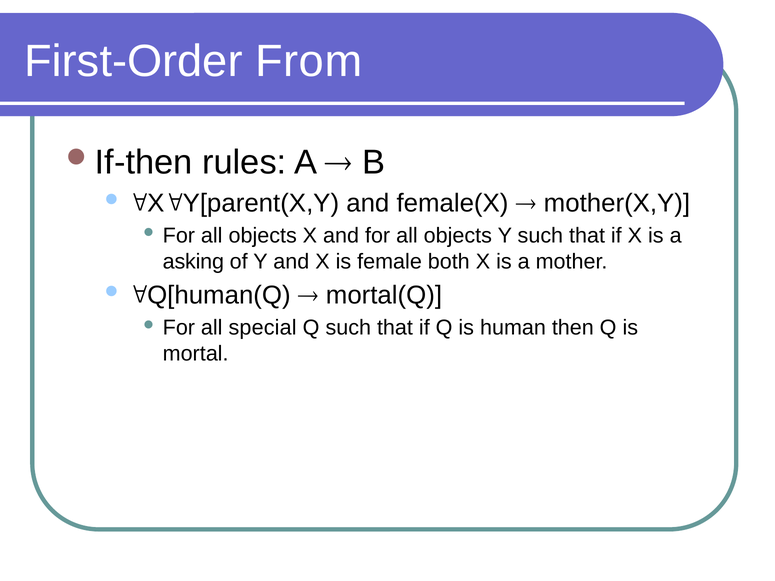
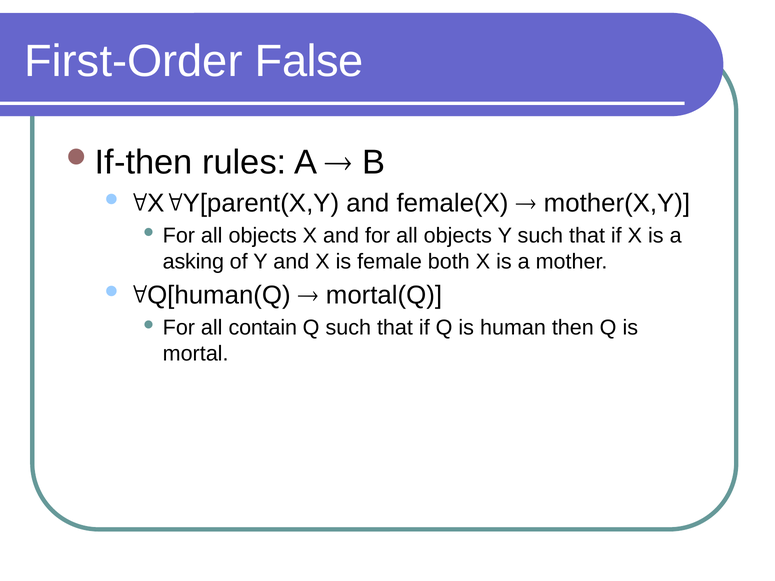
From: From -> False
special: special -> contain
